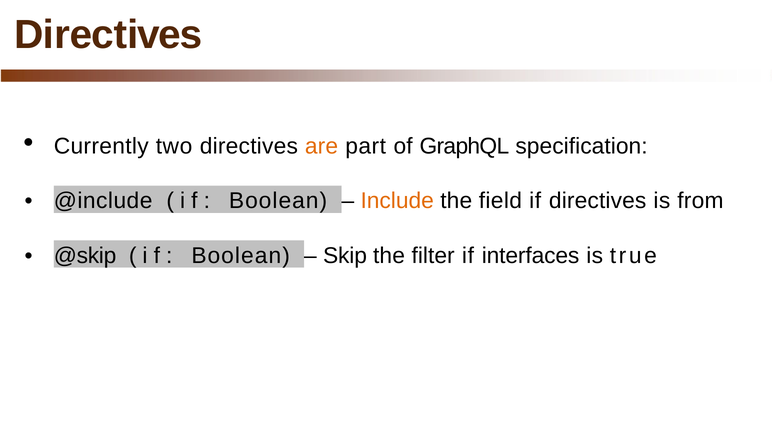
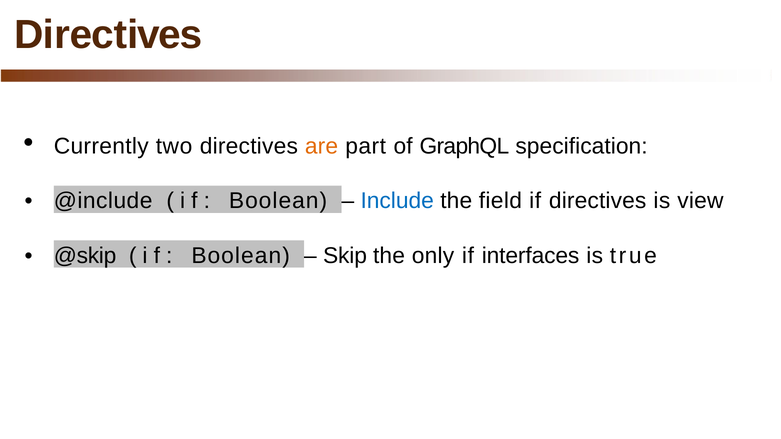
Include colour: orange -> blue
from: from -> view
filter: filter -> only
